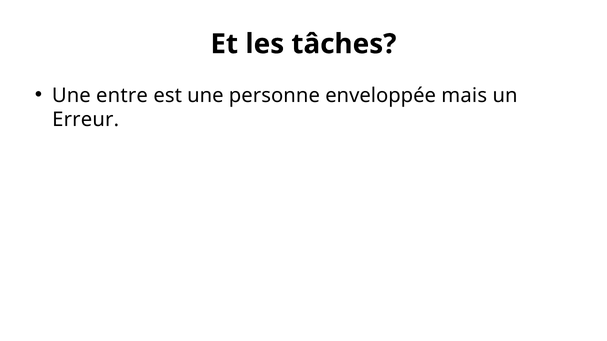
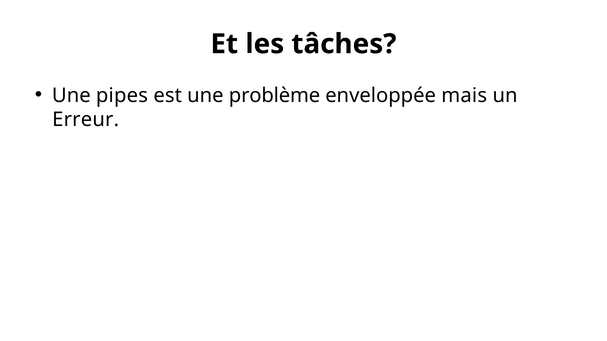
entre: entre -> pipes
personne: personne -> problème
